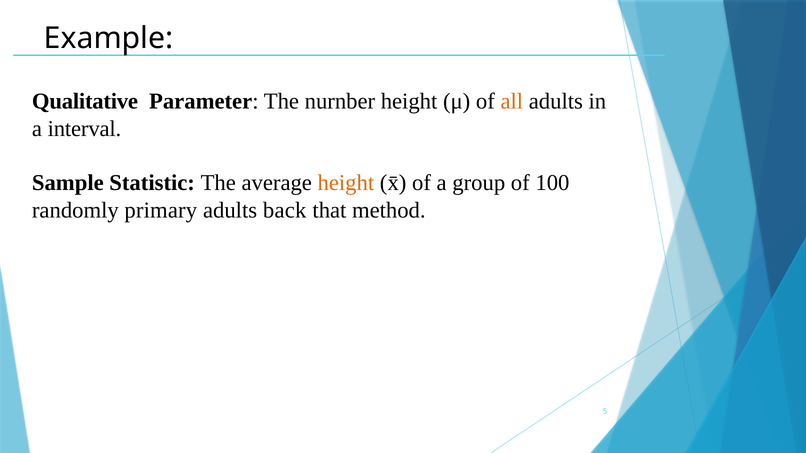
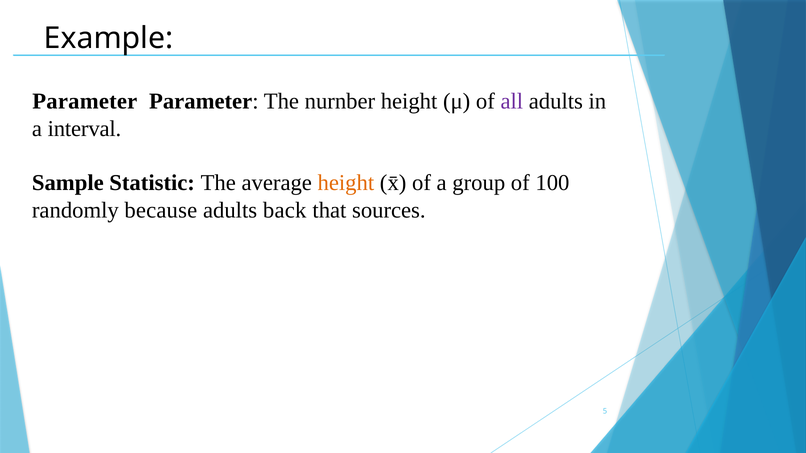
Qualitative at (85, 101): Qualitative -> Parameter
all colour: orange -> purple
primary: primary -> because
method: method -> sources
